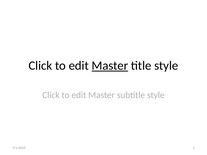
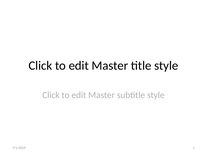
Master at (110, 66) underline: present -> none
